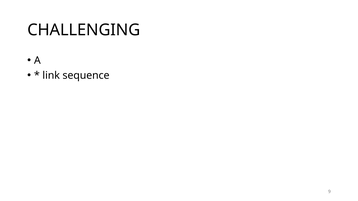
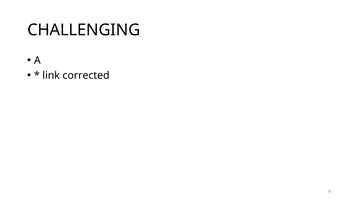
sequence: sequence -> corrected
